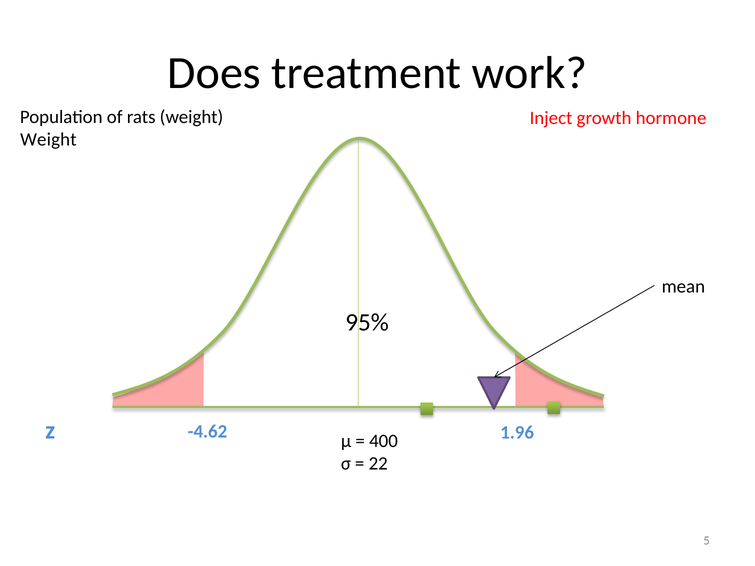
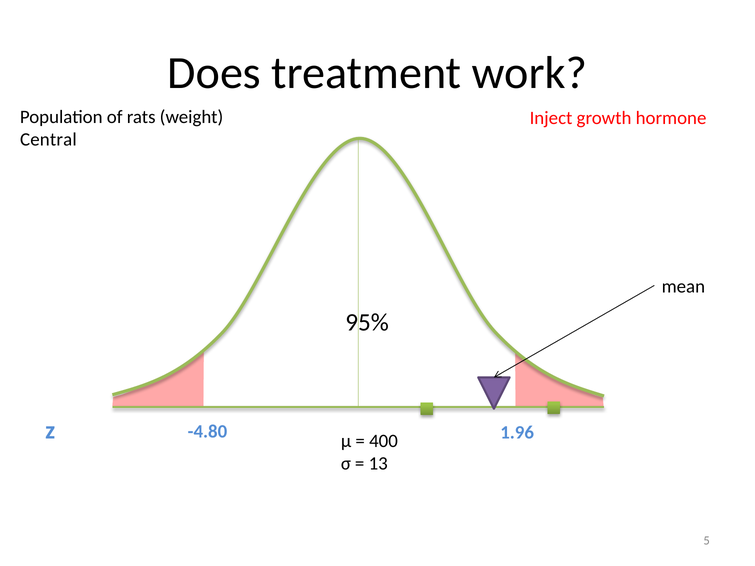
Weight at (48, 140): Weight -> Central
-4.62: -4.62 -> -4.80
22: 22 -> 13
